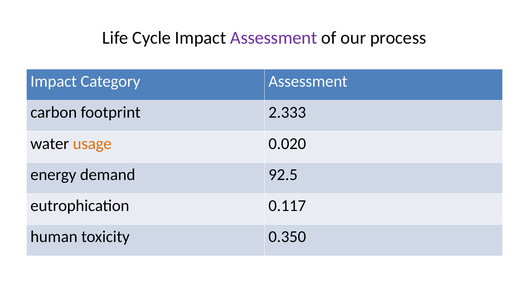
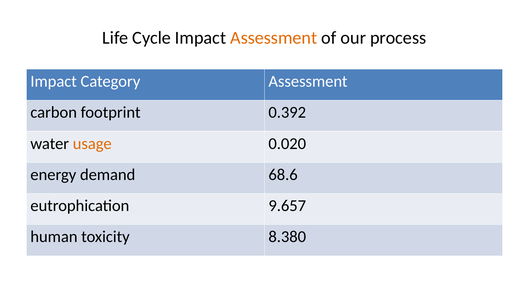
Assessment at (274, 38) colour: purple -> orange
2.333: 2.333 -> 0.392
92.5: 92.5 -> 68.6
0.117: 0.117 -> 9.657
0.350: 0.350 -> 8.380
